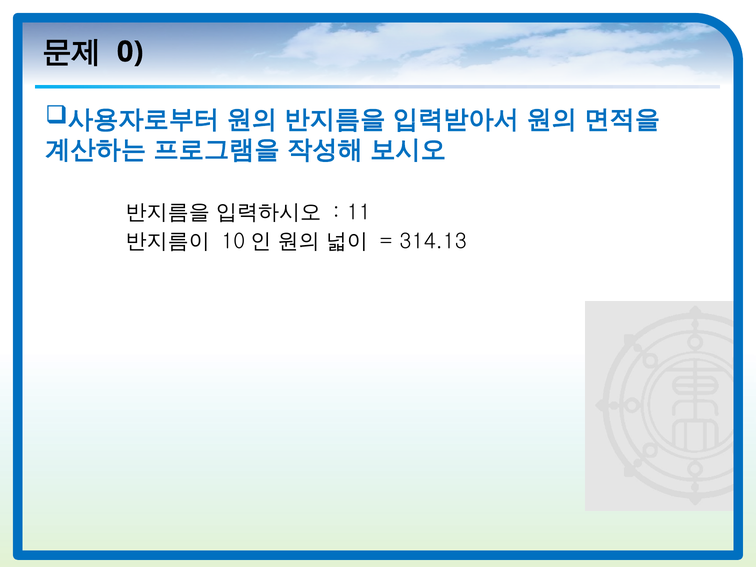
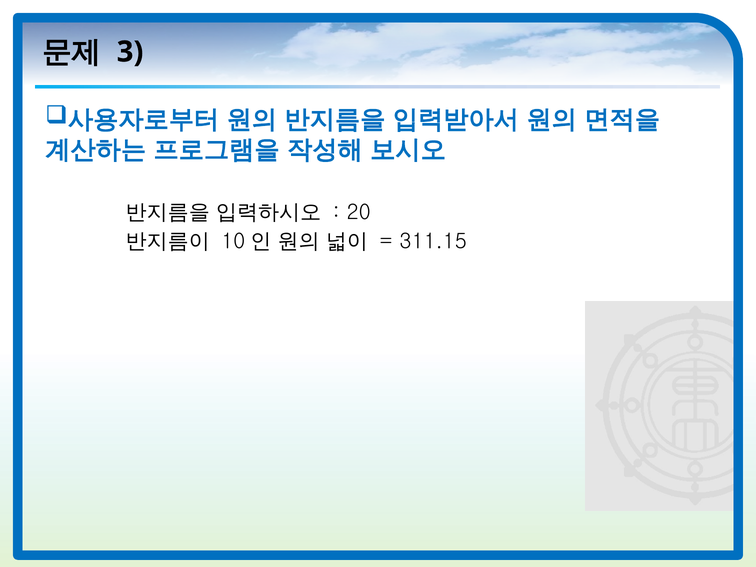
0: 0 -> 3
11: 11 -> 20
314.13: 314.13 -> 311.15
